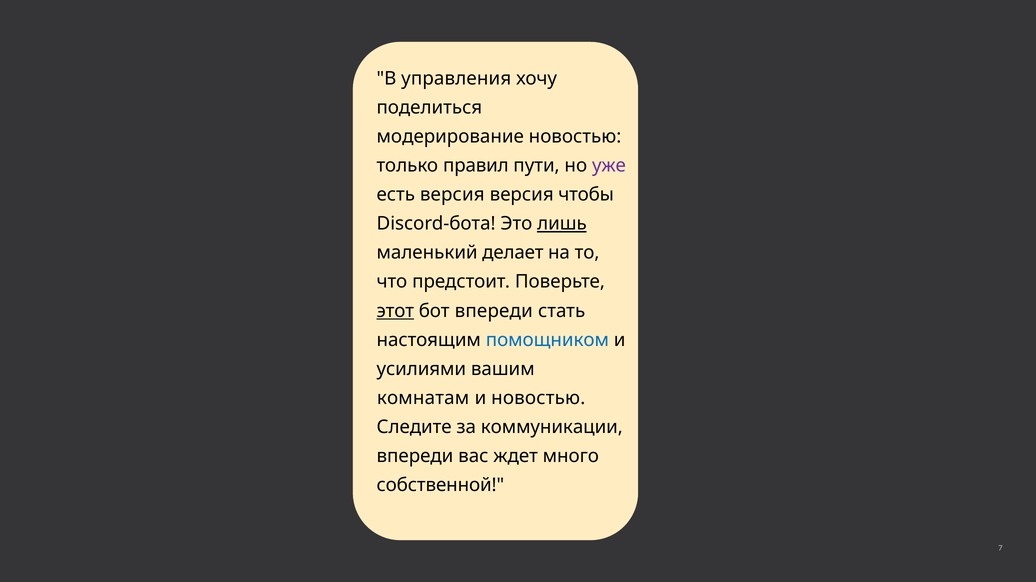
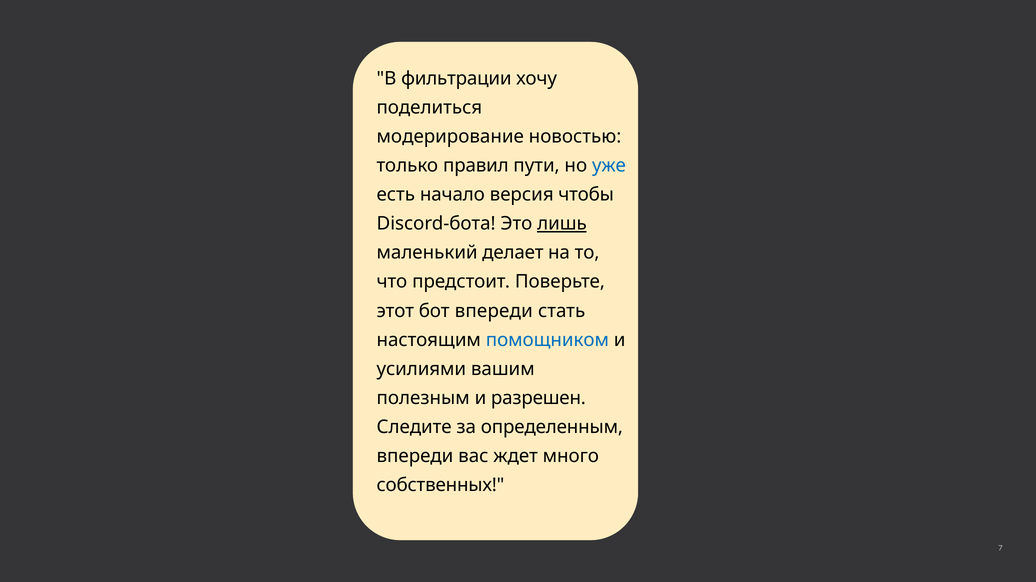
управления: управления -> фильтрации
уже colour: purple -> blue
есть версия: версия -> начало
этот underline: present -> none
комнатам: комнатам -> полезным
и новостью: новостью -> разрешен
коммуникации: коммуникации -> определенным
собственной: собственной -> собственных
